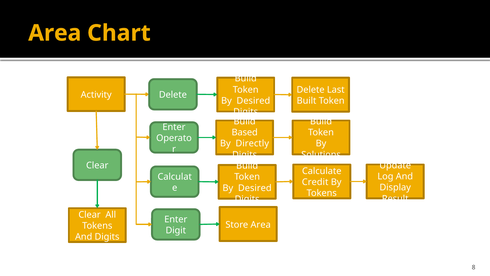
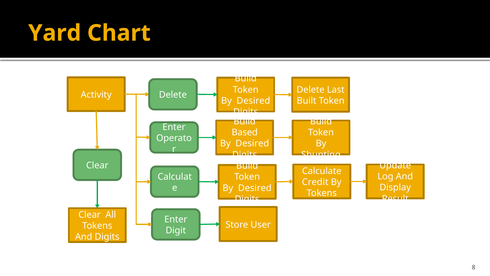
Area at (55, 33): Area -> Yard
Directly at (252, 143): Directly -> Desired
Solutions: Solutions -> Shunting
Store Area: Area -> User
